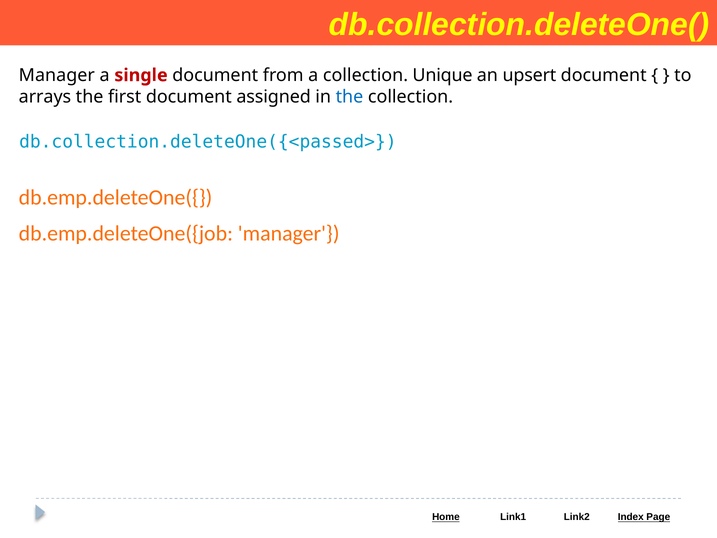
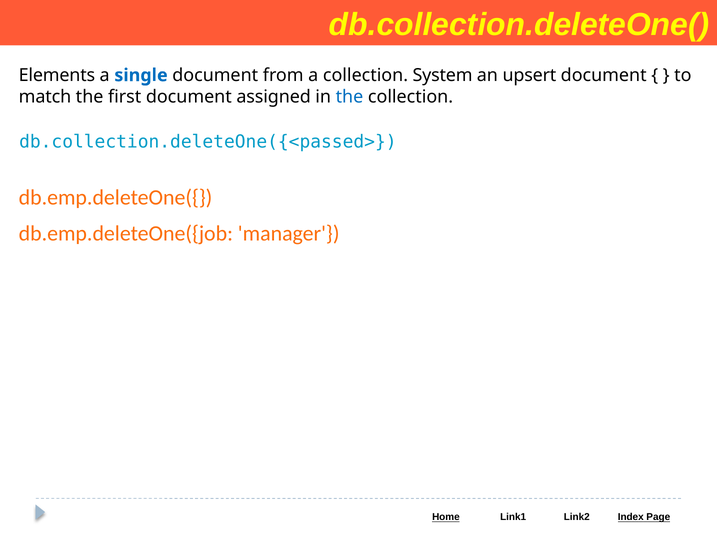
Manager at (57, 75): Manager -> Elements
single colour: red -> blue
Unique: Unique -> System
arrays: arrays -> match
